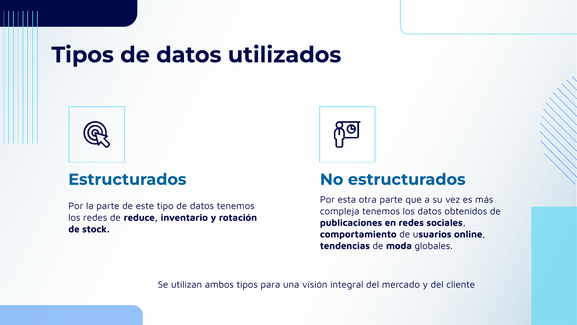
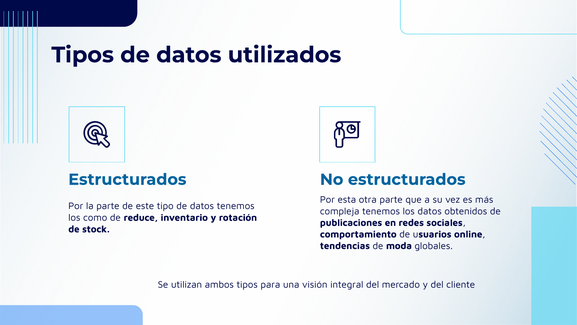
los redes: redes -> como
